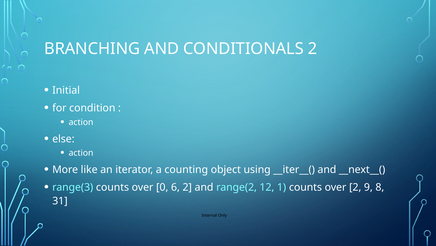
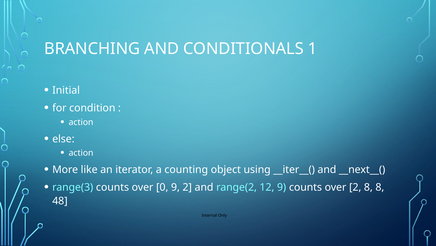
CONDITIONALS 2: 2 -> 1
0 6: 6 -> 9
12 1: 1 -> 9
2 9: 9 -> 8
31: 31 -> 48
